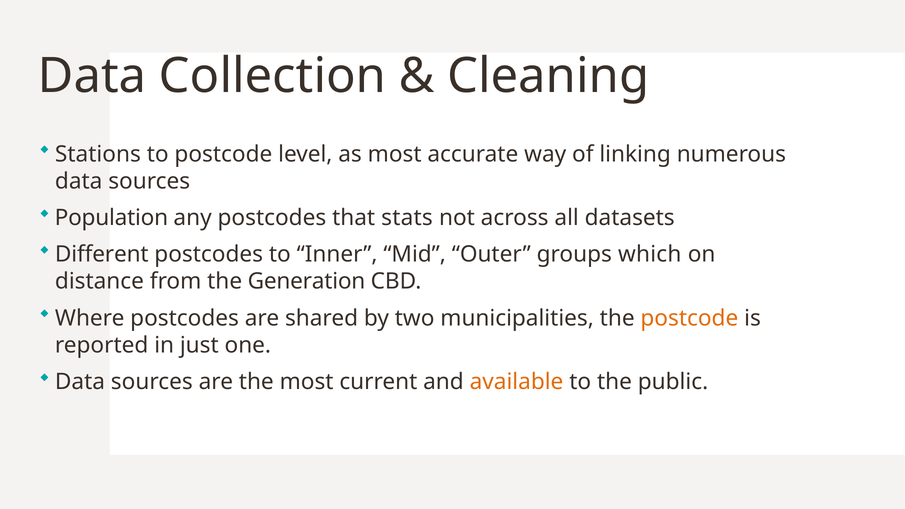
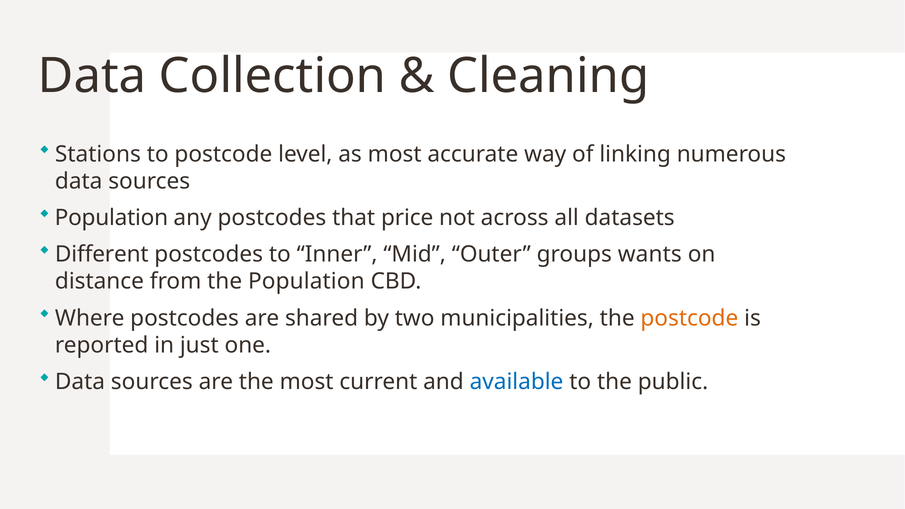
stats: stats -> price
which: which -> wants
the Generation: Generation -> Population
available colour: orange -> blue
